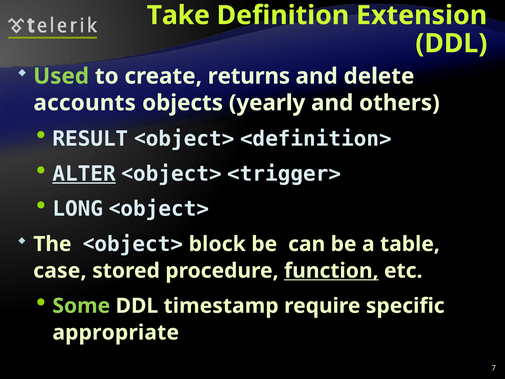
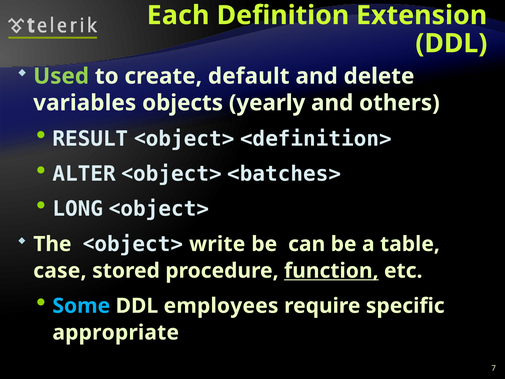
Take: Take -> Each
returns: returns -> default
accounts: accounts -> variables
ALTER underline: present -> none
<trigger>: <trigger> -> <batches>
block: block -> write
Some colour: light green -> light blue
timestamp: timestamp -> employees
